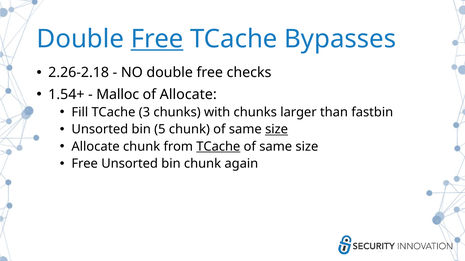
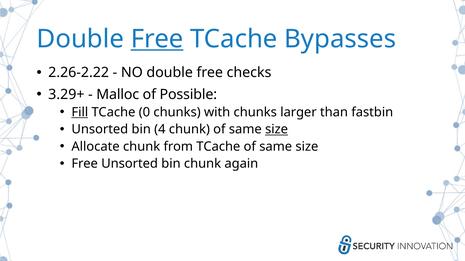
2.26-2.18: 2.26-2.18 -> 2.26-2.22
1.54+: 1.54+ -> 3.29+
of Allocate: Allocate -> Possible
Fill underline: none -> present
3: 3 -> 0
5: 5 -> 4
TCache at (218, 147) underline: present -> none
